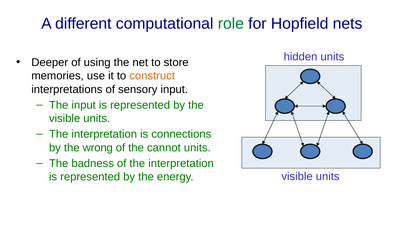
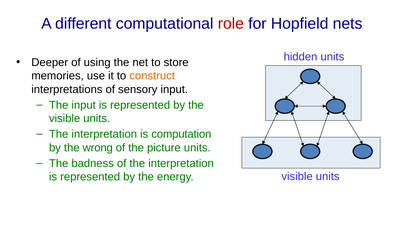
role colour: green -> red
connections: connections -> computation
cannot: cannot -> picture
